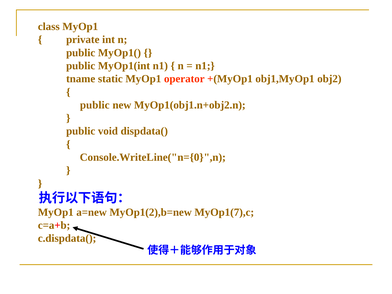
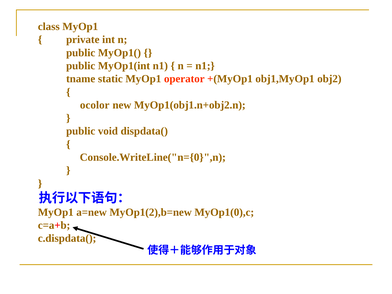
public at (95, 105): public -> ocolor
MyOp1(7),c: MyOp1(7),c -> MyOp1(0),c
